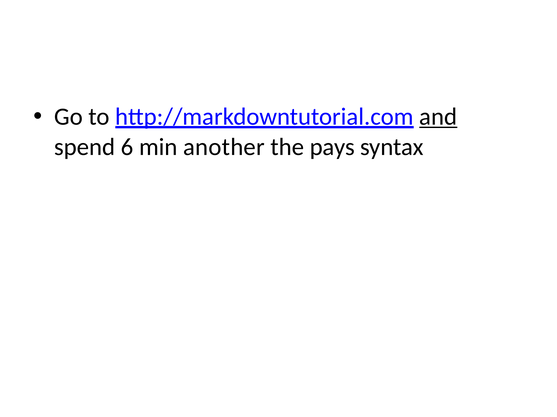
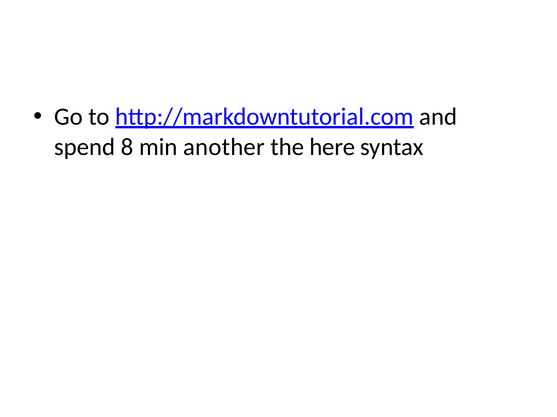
and underline: present -> none
6: 6 -> 8
pays: pays -> here
